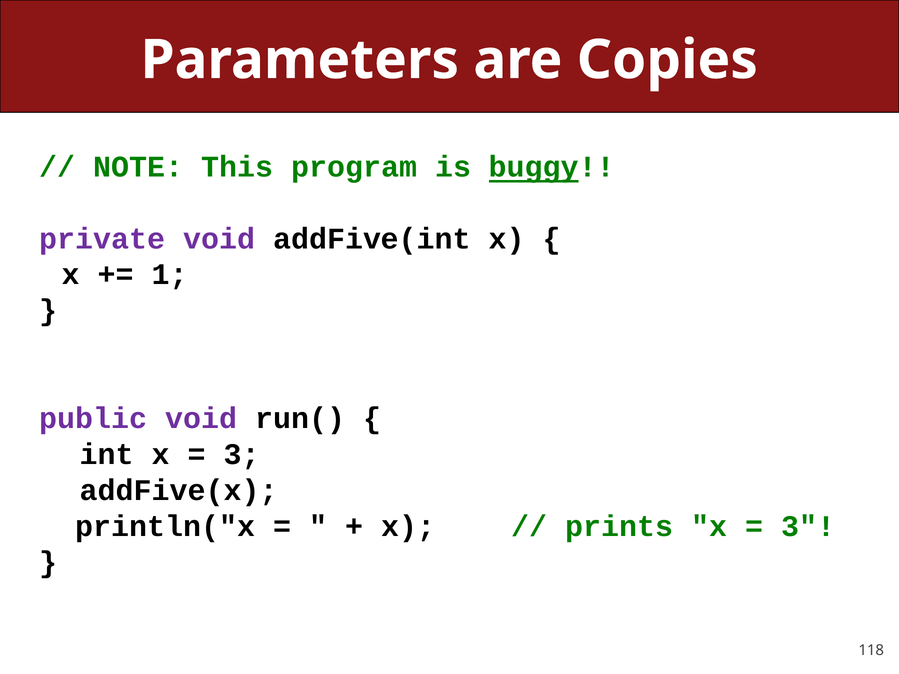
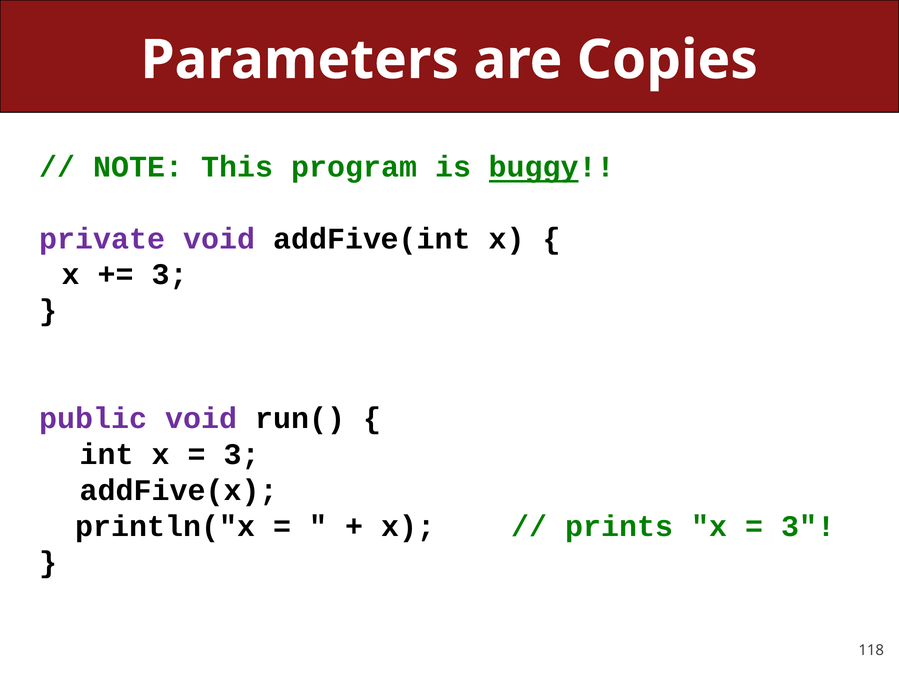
1 at (170, 275): 1 -> 3
